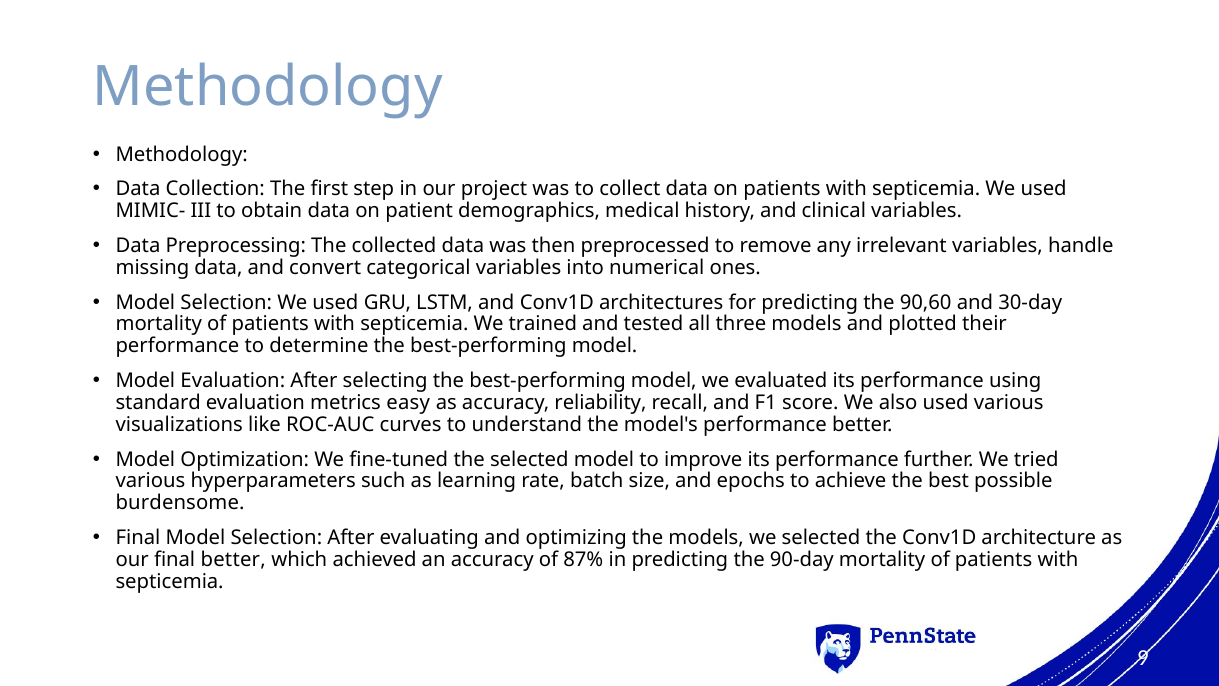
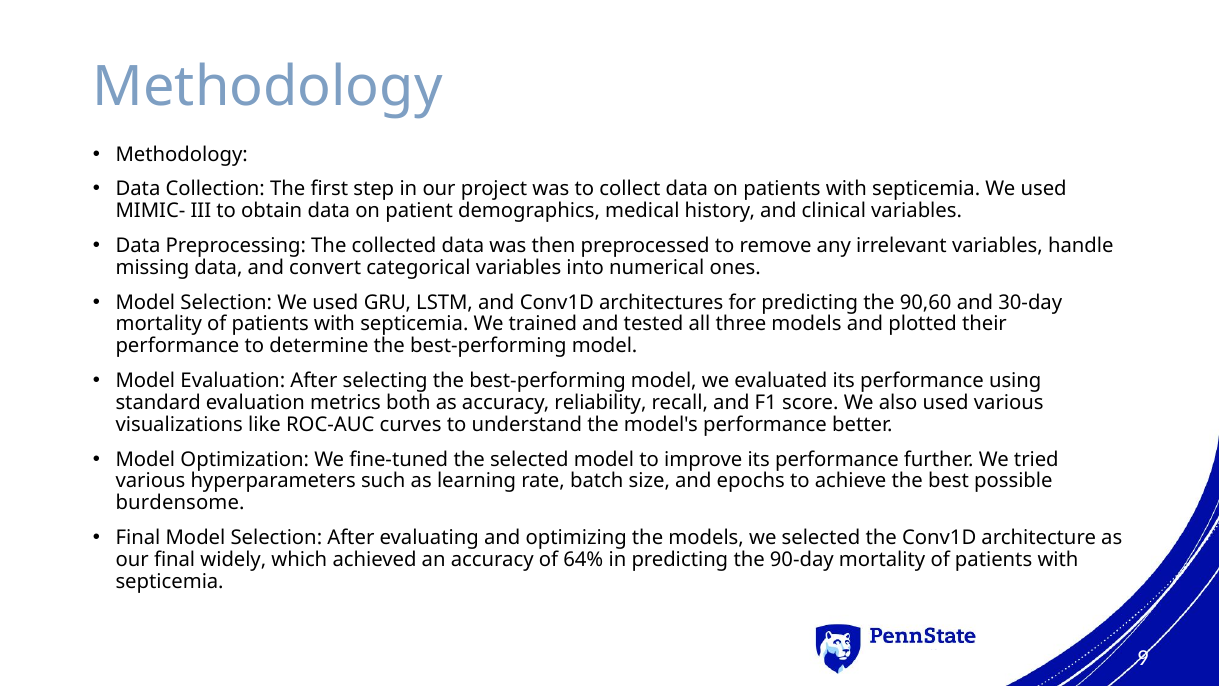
easy: easy -> both
final better: better -> widely
87%: 87% -> 64%
